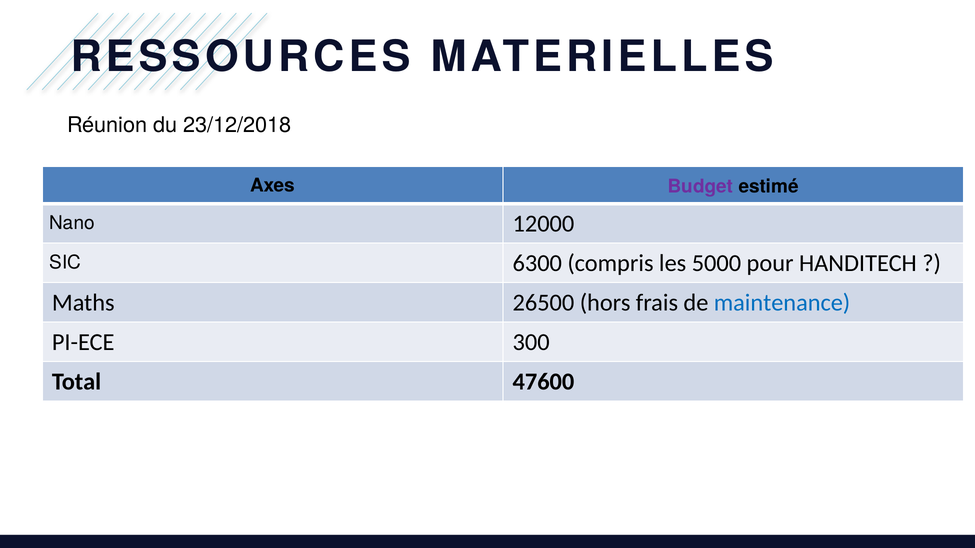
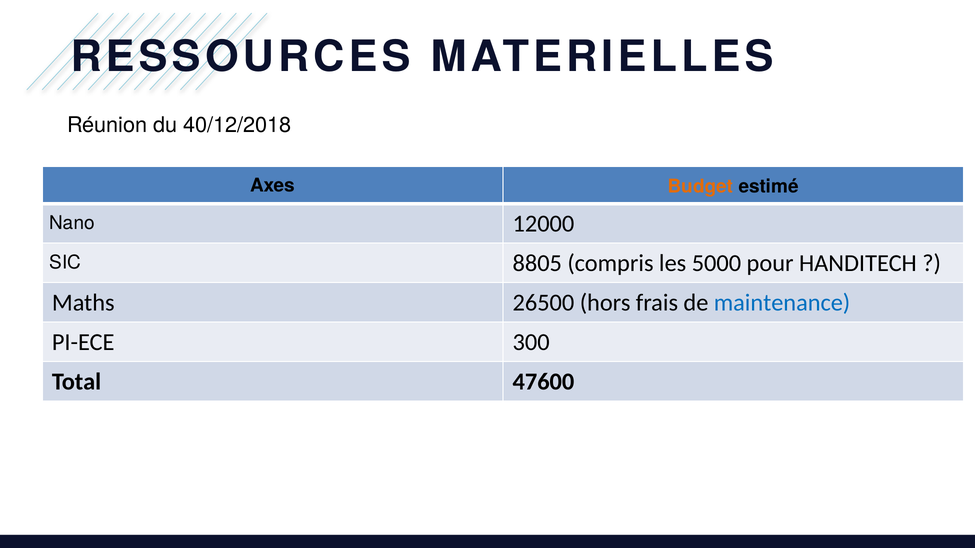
23/12/2018: 23/12/2018 -> 40/12/2018
Budget colour: purple -> orange
6300: 6300 -> 8805
